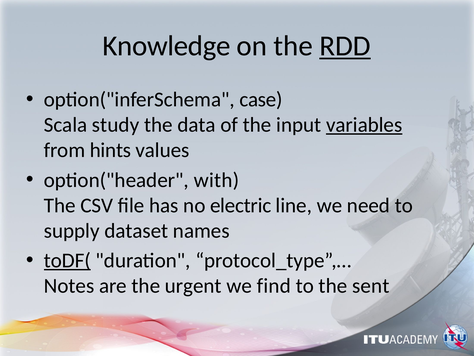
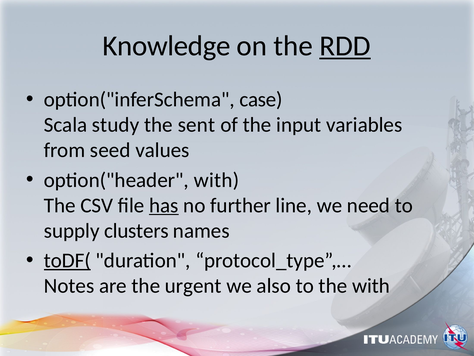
data: data -> sent
variables underline: present -> none
hints: hints -> seed
has underline: none -> present
electric: electric -> further
dataset: dataset -> clusters
find: find -> also
the sent: sent -> with
